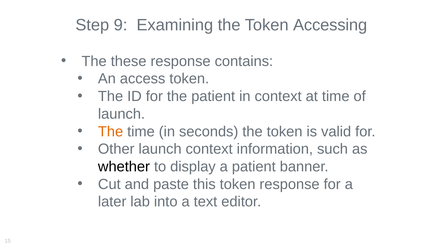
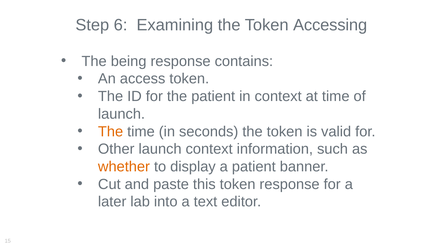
9: 9 -> 6
these: these -> being
whether colour: black -> orange
